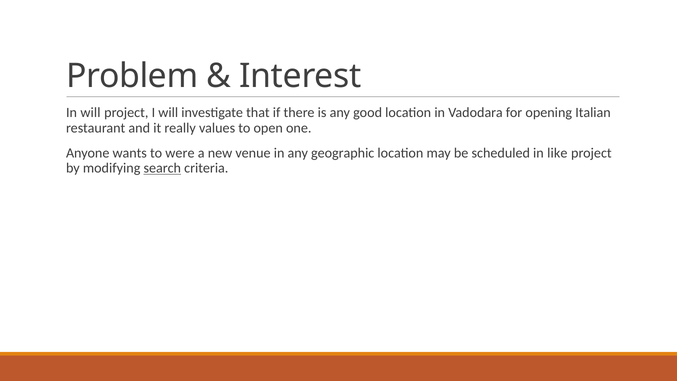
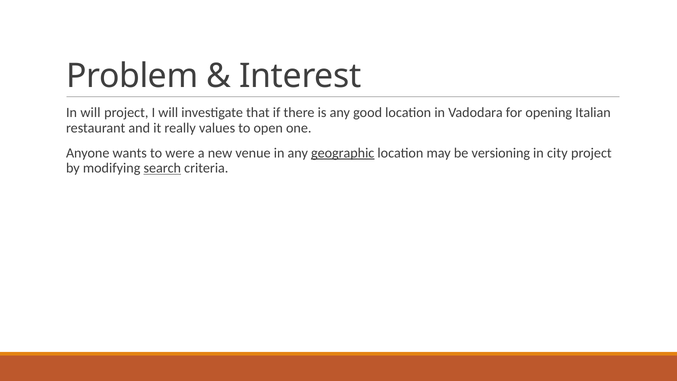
geographic underline: none -> present
scheduled: scheduled -> versioning
like: like -> city
